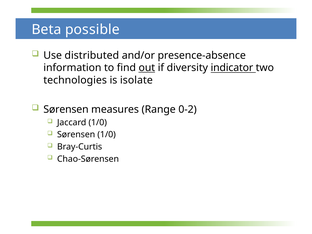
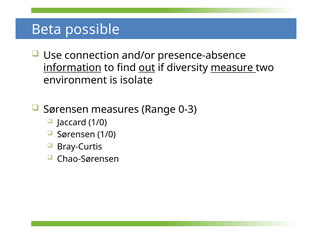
distributed: distributed -> connection
information underline: none -> present
indicator: indicator -> measure
technologies: technologies -> environment
0-2: 0-2 -> 0-3
